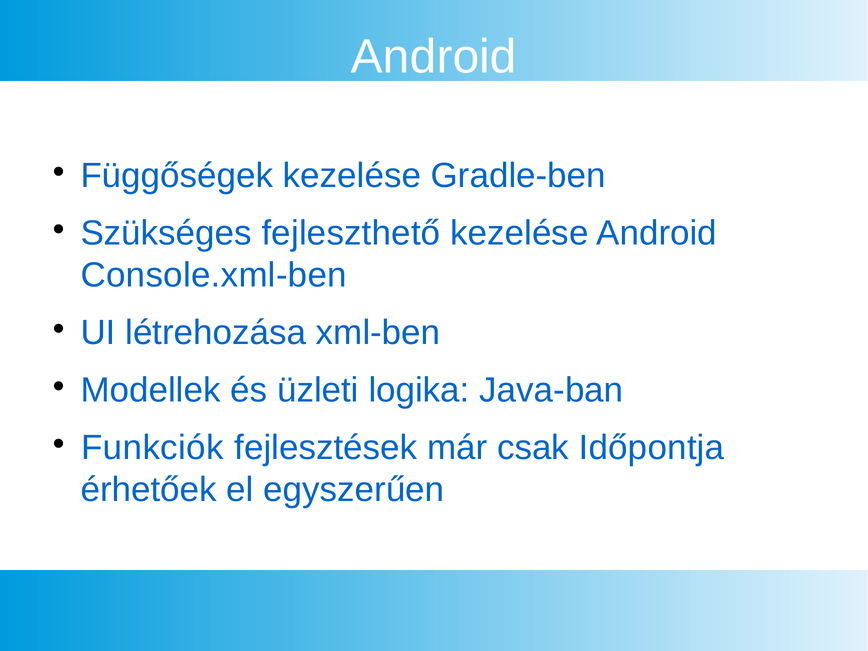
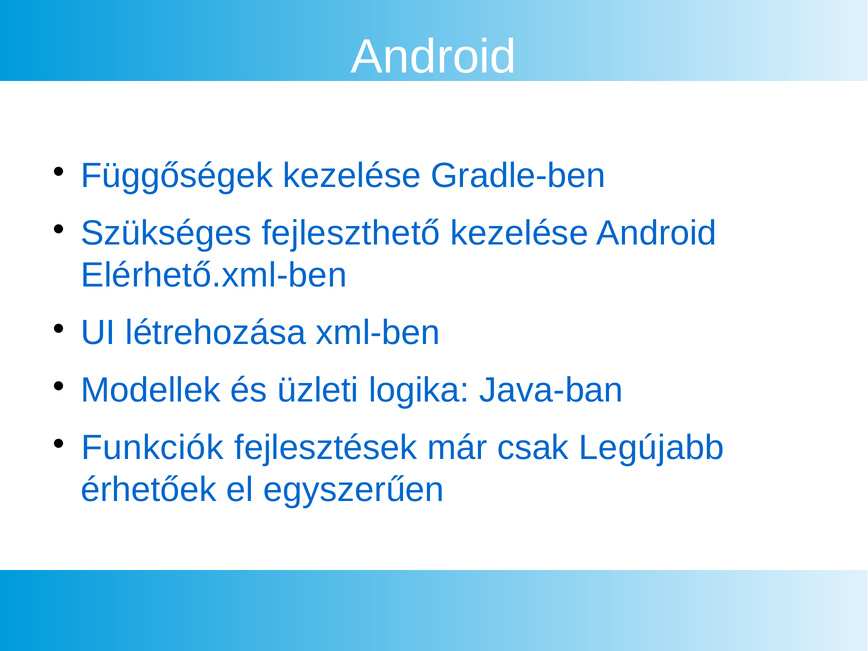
Console.xml-ben: Console.xml-ben -> Elérhető.xml-ben
Időpontja: Időpontja -> Legújabb
